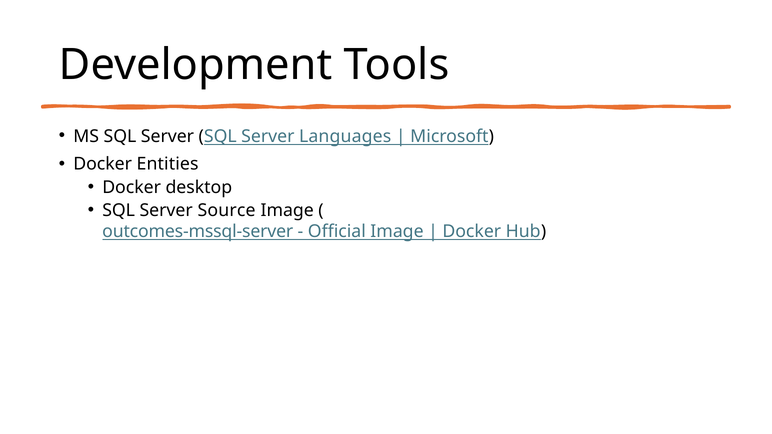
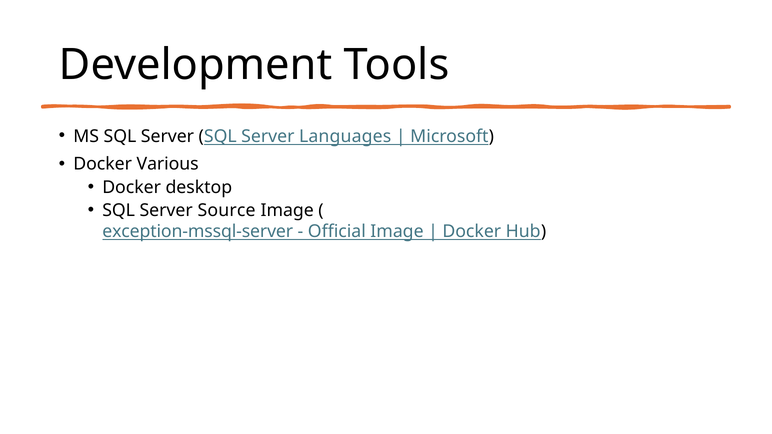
Entities: Entities -> Various
outcomes-mssql-server: outcomes-mssql-server -> exception-mssql-server
